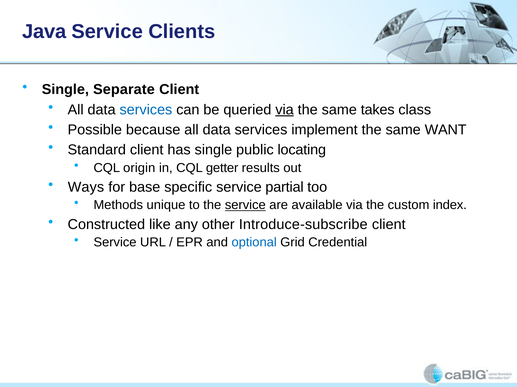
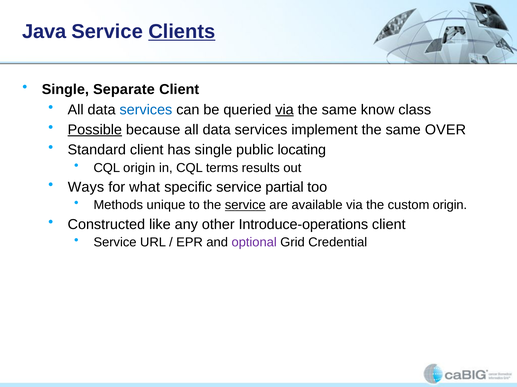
Clients underline: none -> present
takes: takes -> know
Possible underline: none -> present
WANT: WANT -> OVER
getter: getter -> terms
base: base -> what
custom index: index -> origin
Introduce-subscribe: Introduce-subscribe -> Introduce-operations
optional colour: blue -> purple
